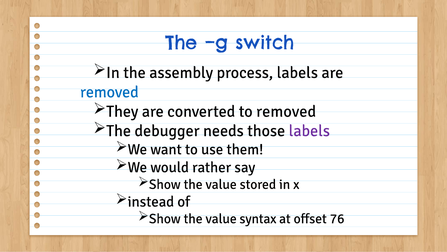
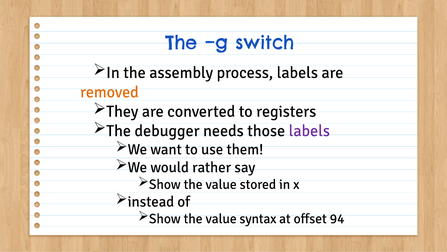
removed at (109, 92) colour: blue -> orange
to removed: removed -> registers
76: 76 -> 94
